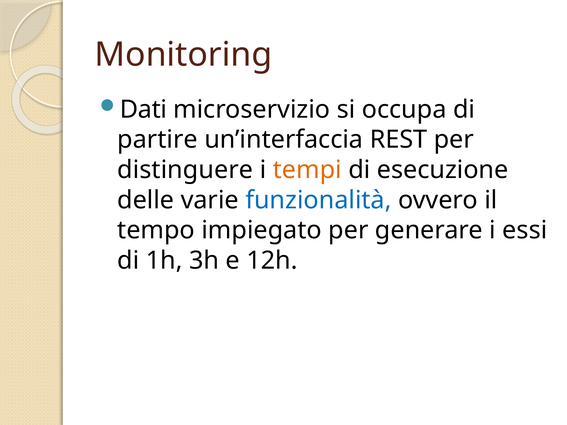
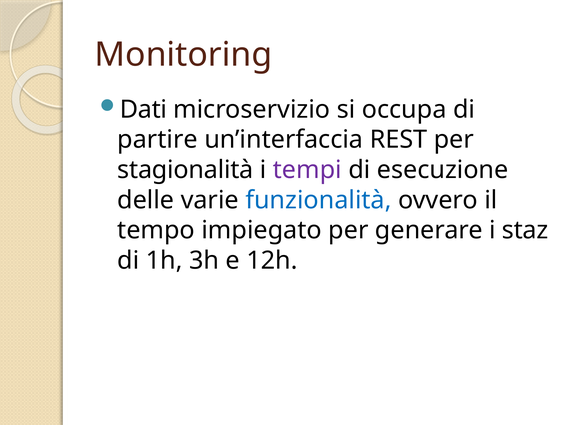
distinguere: distinguere -> stagionalità
tempi colour: orange -> purple
essi: essi -> staz
